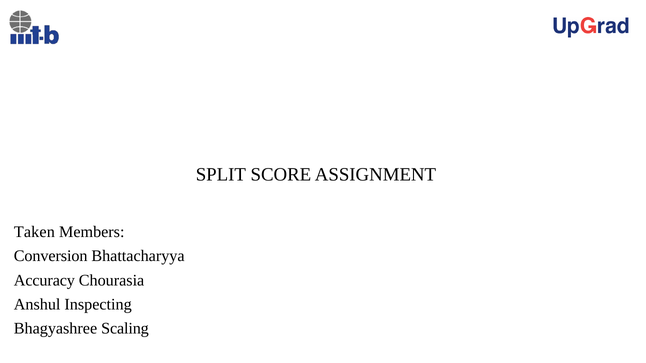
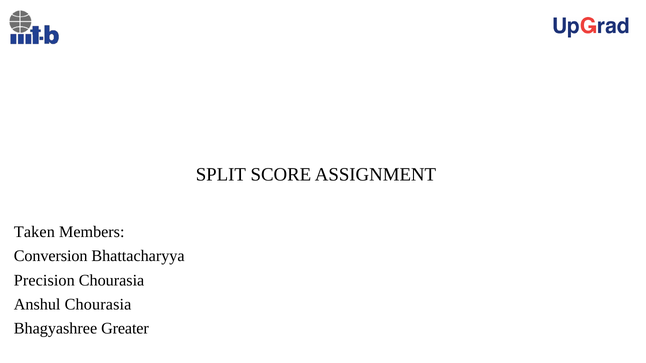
Accuracy: Accuracy -> Precision
Anshul Inspecting: Inspecting -> Chourasia
Scaling: Scaling -> Greater
